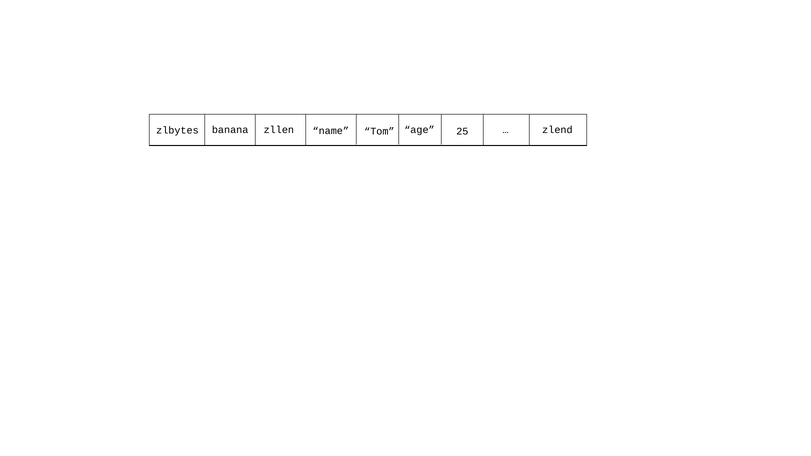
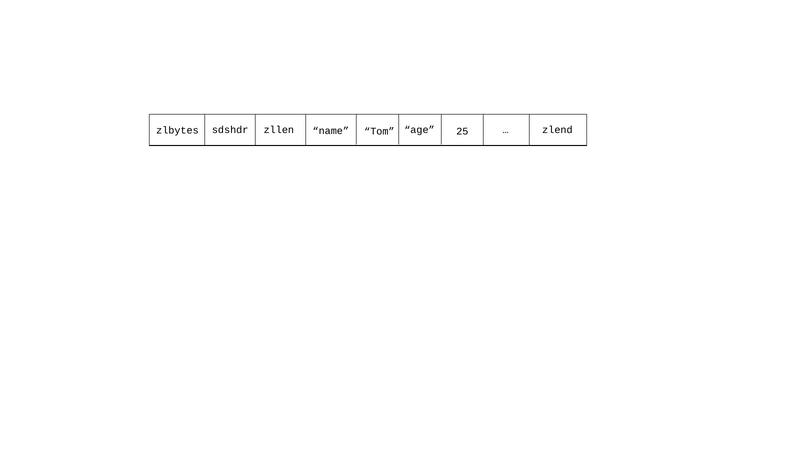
banana: banana -> sdshdr
